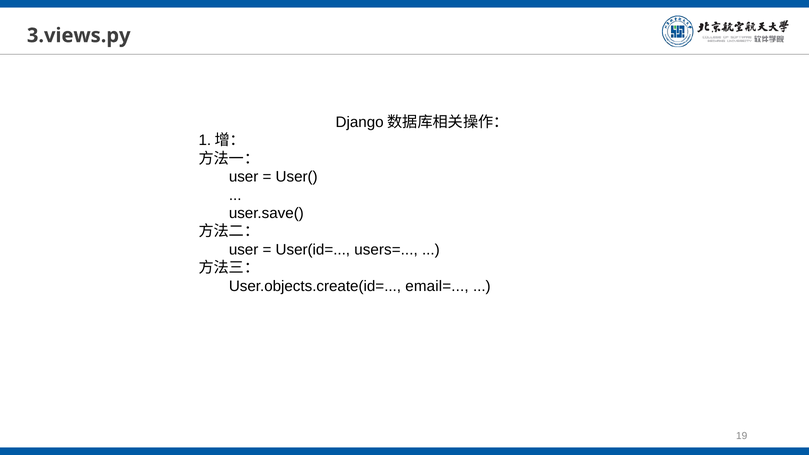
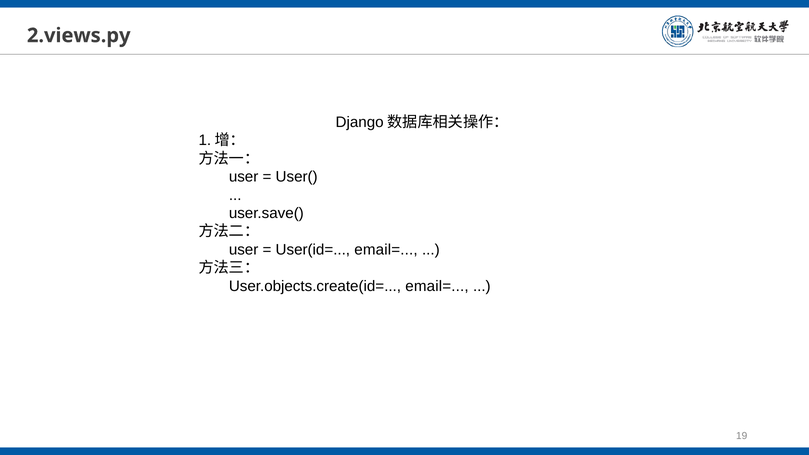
3.views.py: 3.views.py -> 2.views.py
User(id= users=: users= -> email=
